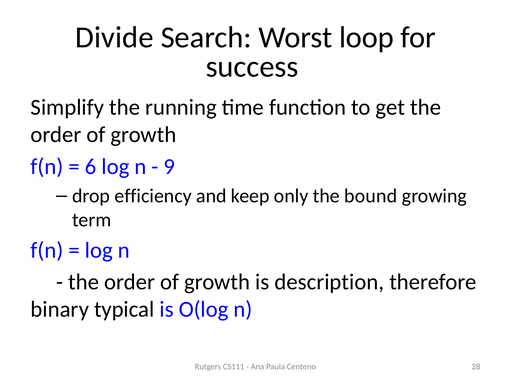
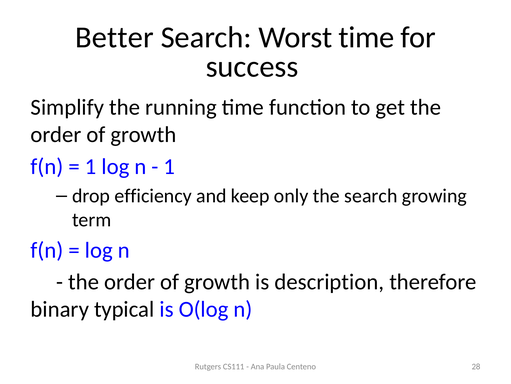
Divide: Divide -> Better
Worst loop: loop -> time
6 at (91, 166): 6 -> 1
9 at (169, 166): 9 -> 1
the bound: bound -> search
